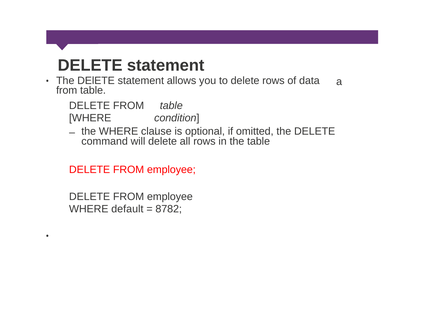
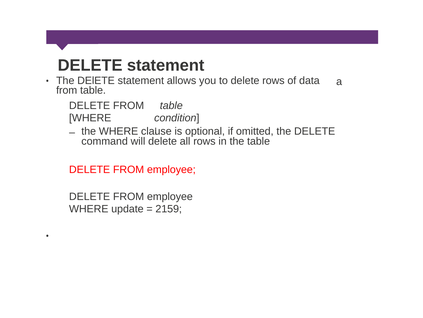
default: default -> update
8782: 8782 -> 2159
